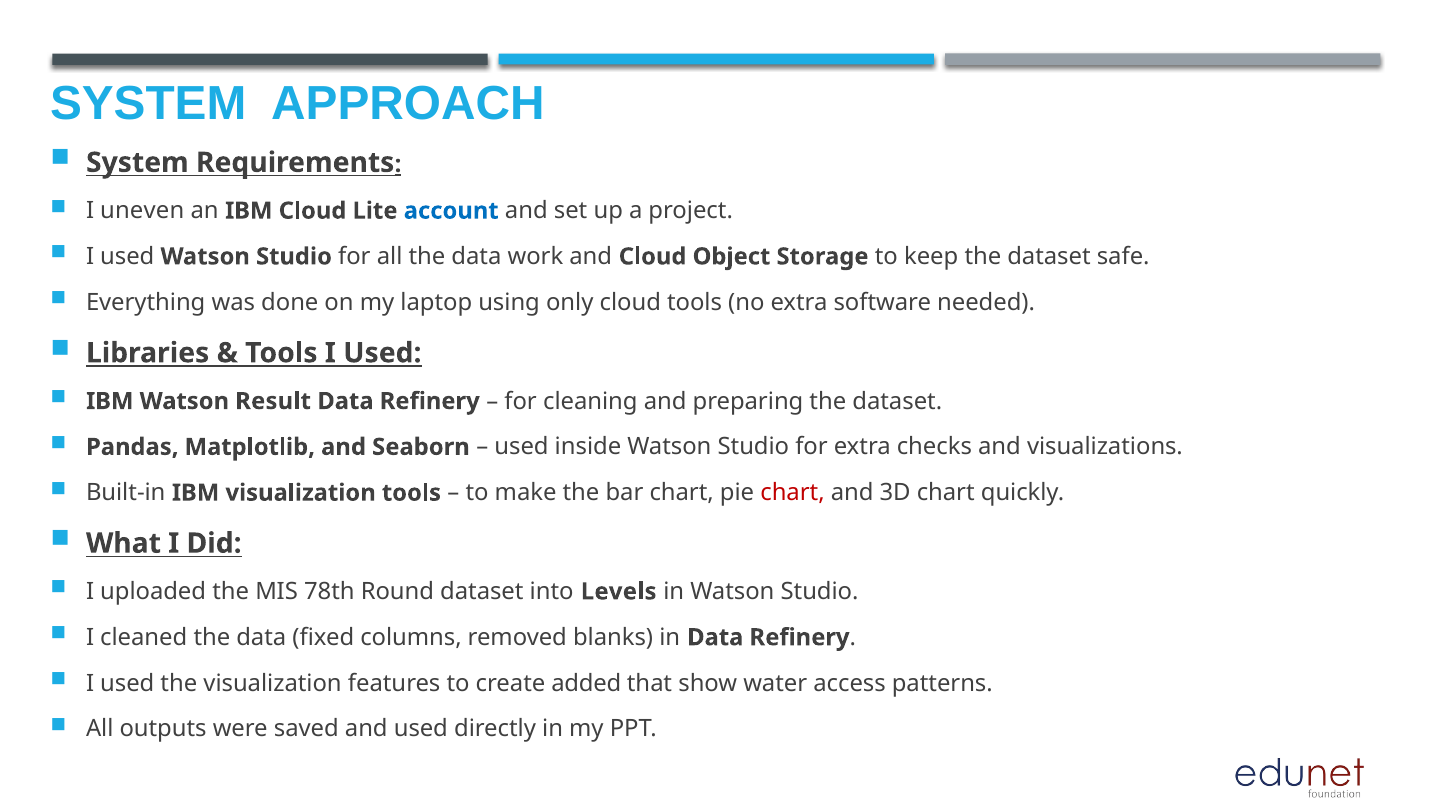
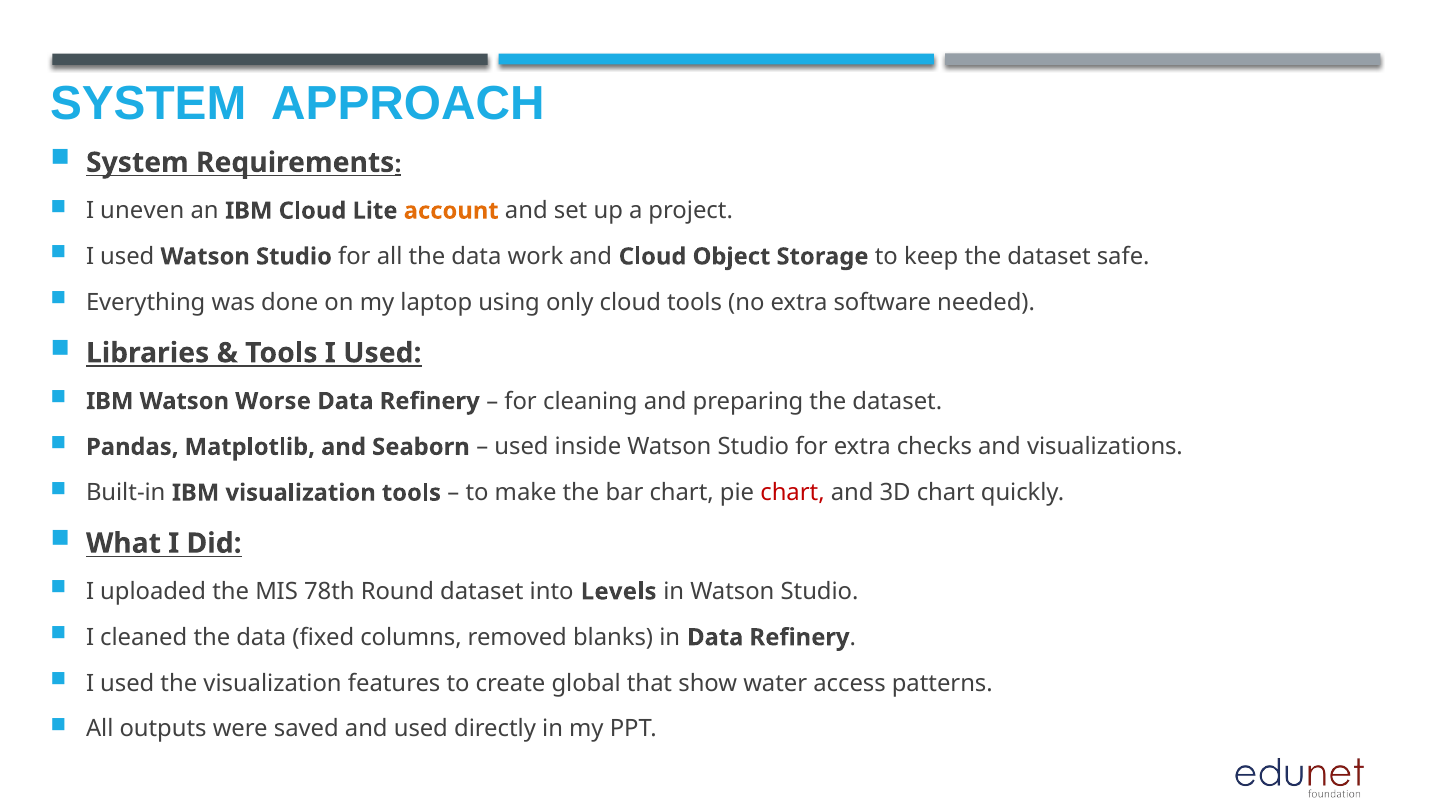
account colour: blue -> orange
Result: Result -> Worse
added: added -> global
